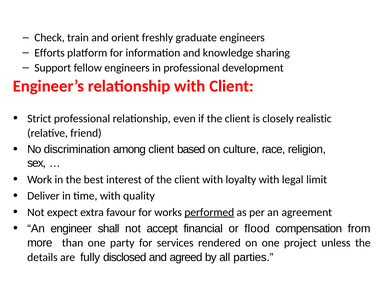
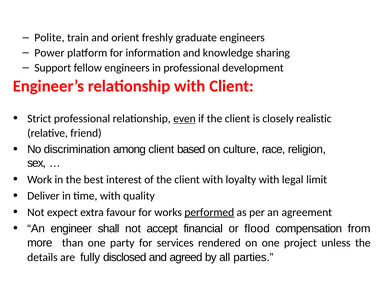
Check: Check -> Polite
Efforts: Efforts -> Power
even underline: none -> present
